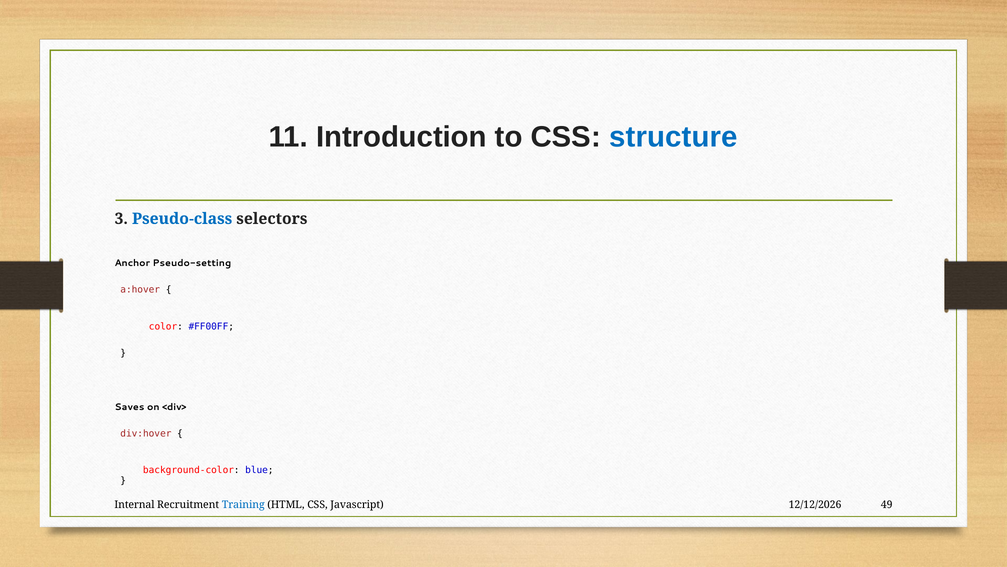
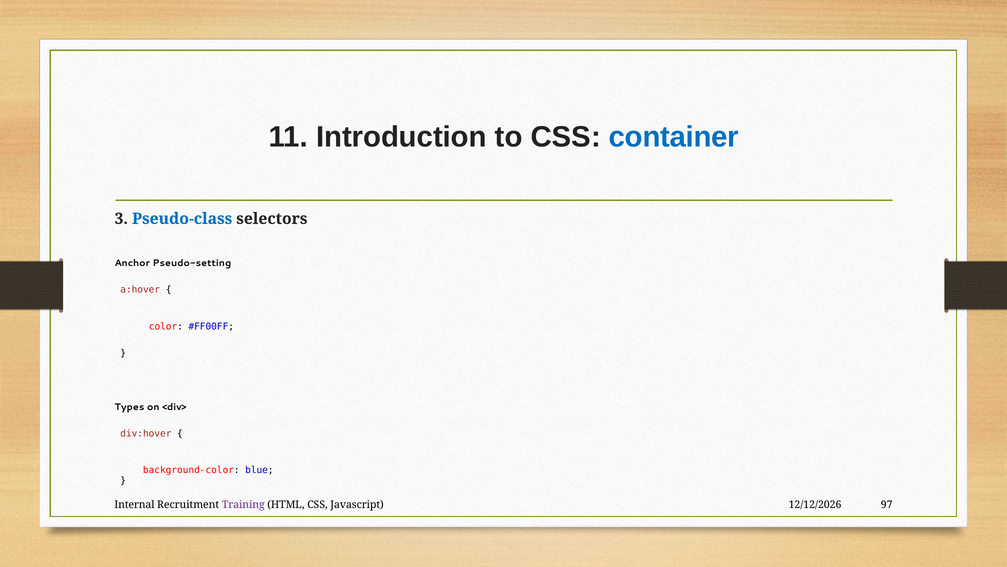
structure: structure -> container
Saves: Saves -> Types
Training colour: blue -> purple
49: 49 -> 97
